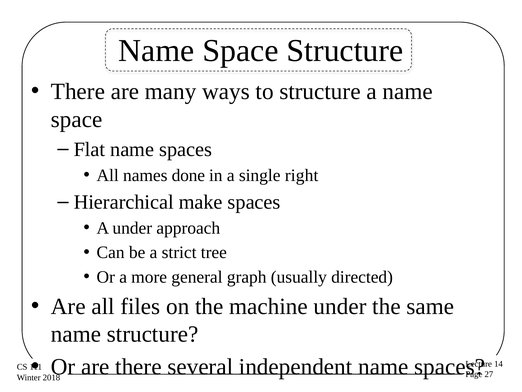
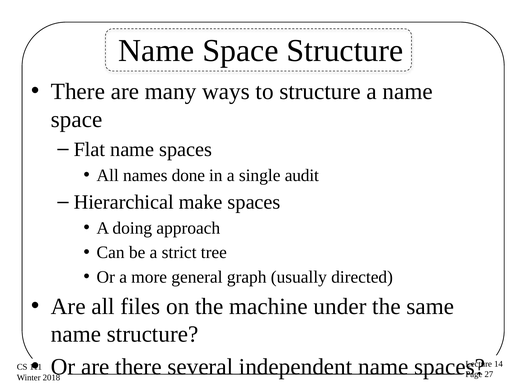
right: right -> audit
A under: under -> doing
